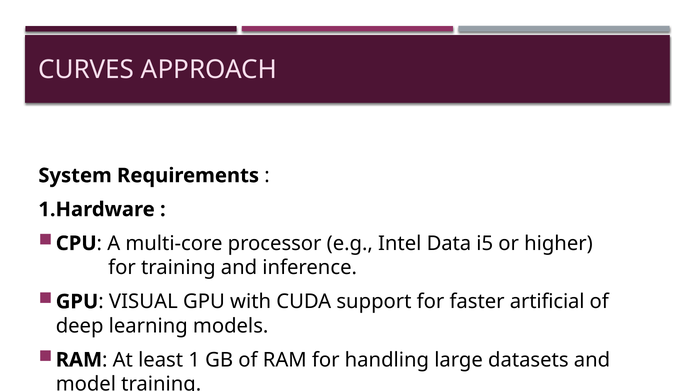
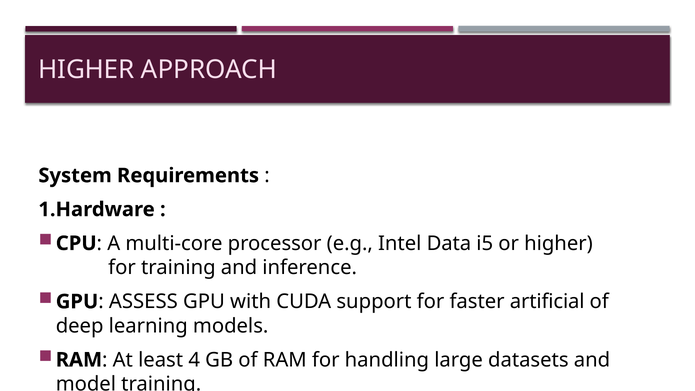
CURVES at (86, 69): CURVES -> HIGHER
VISUAL: VISUAL -> ASSESS
1: 1 -> 4
